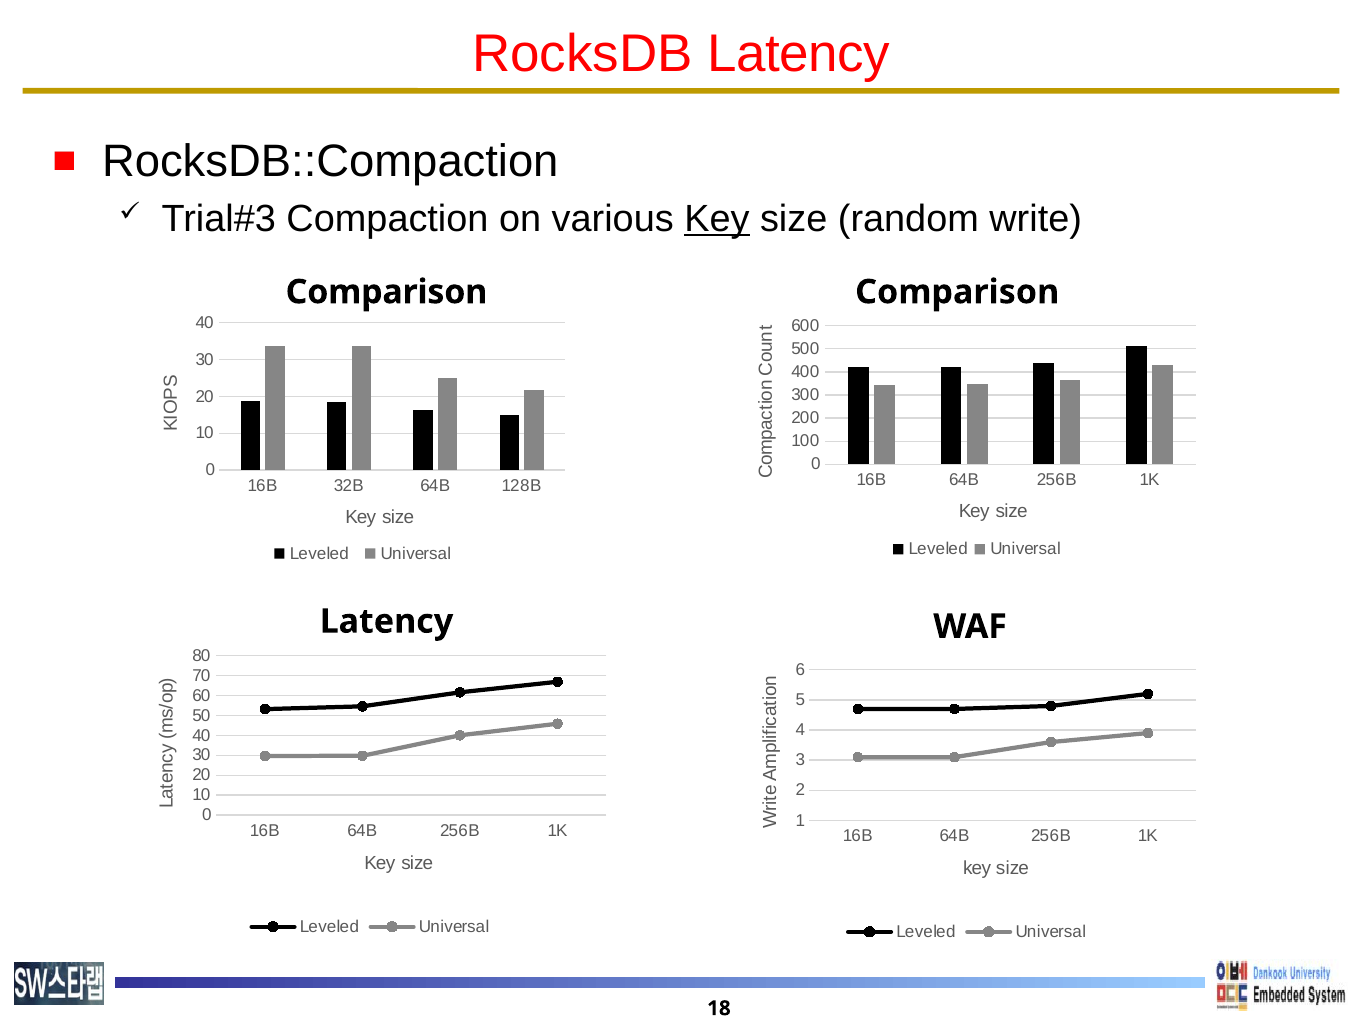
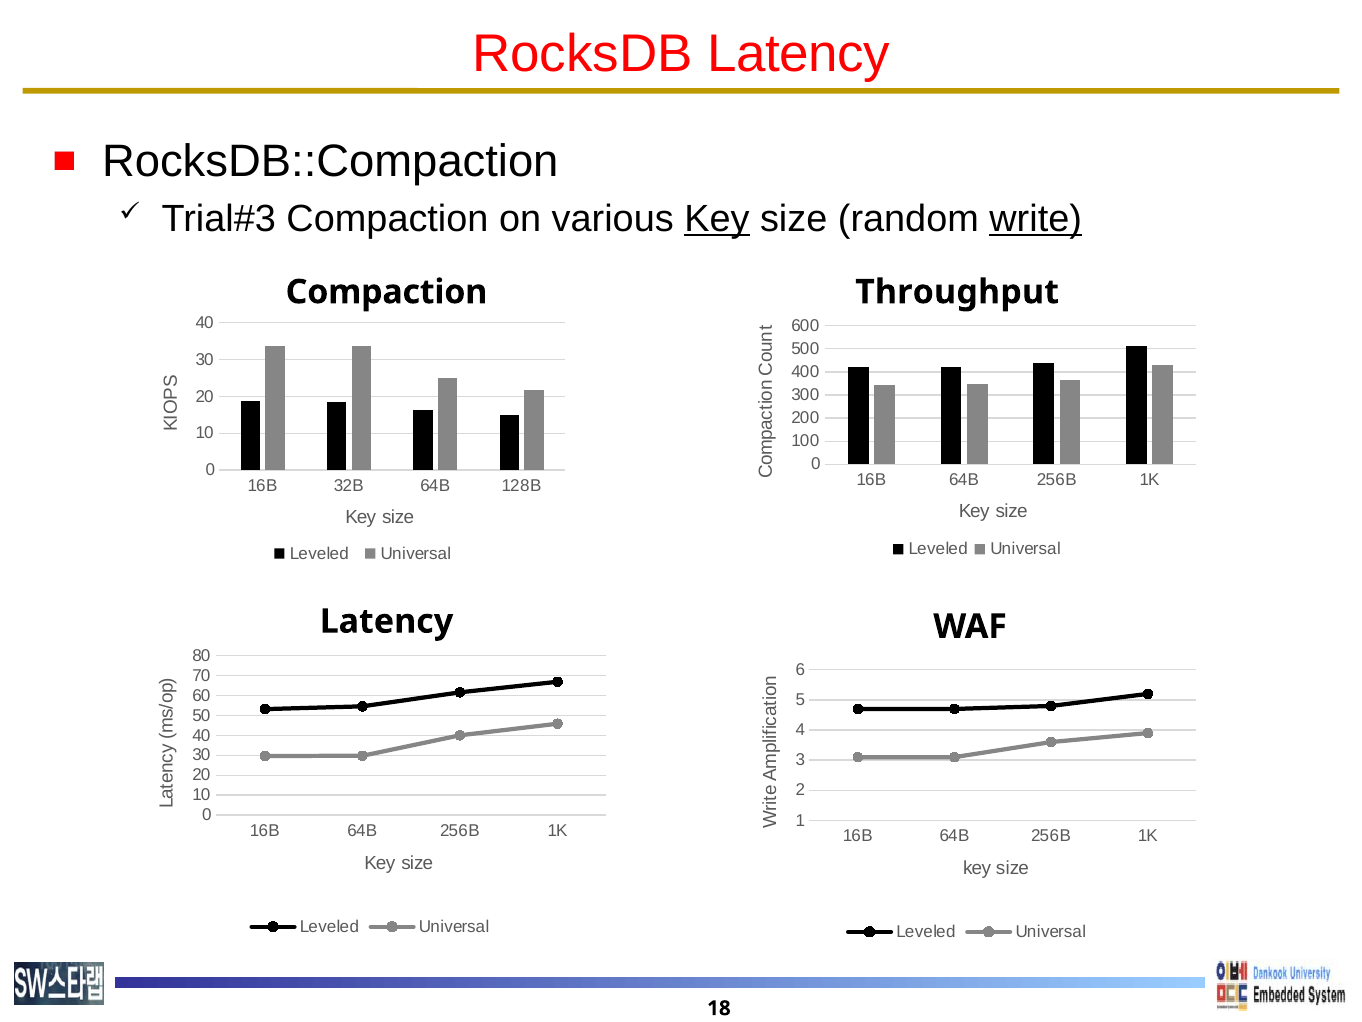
write underline: none -> present
Comparison at (386, 292): Comparison -> Compaction
Comparison at (957, 292): Comparison -> Throughput
